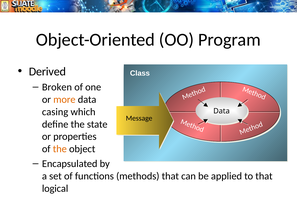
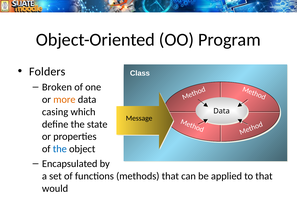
Derived: Derived -> Folders
the at (60, 149) colour: orange -> blue
logical: logical -> would
